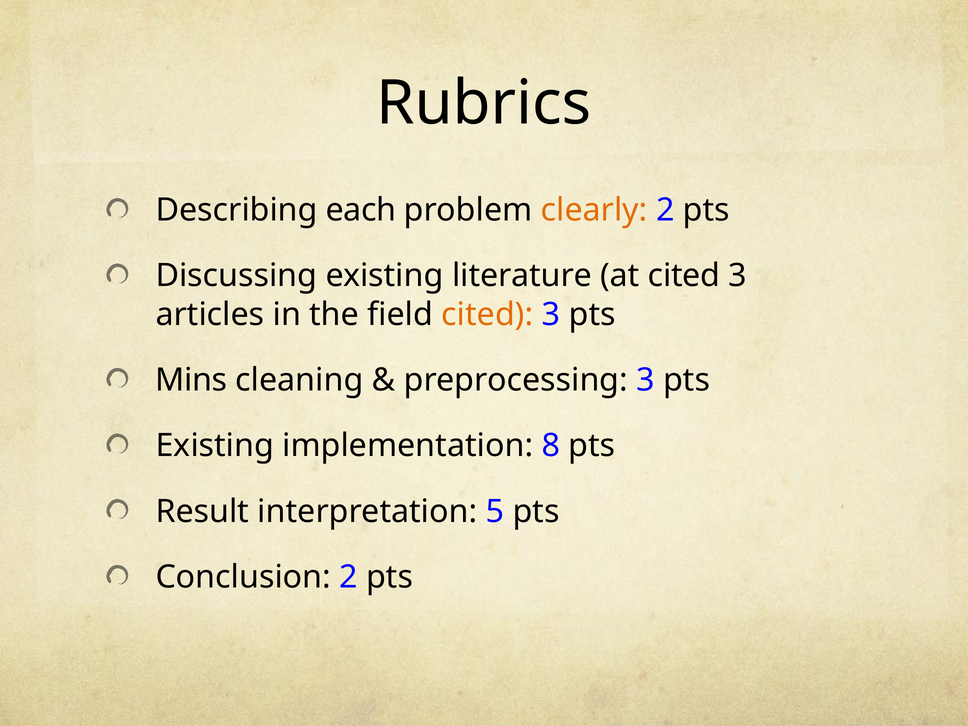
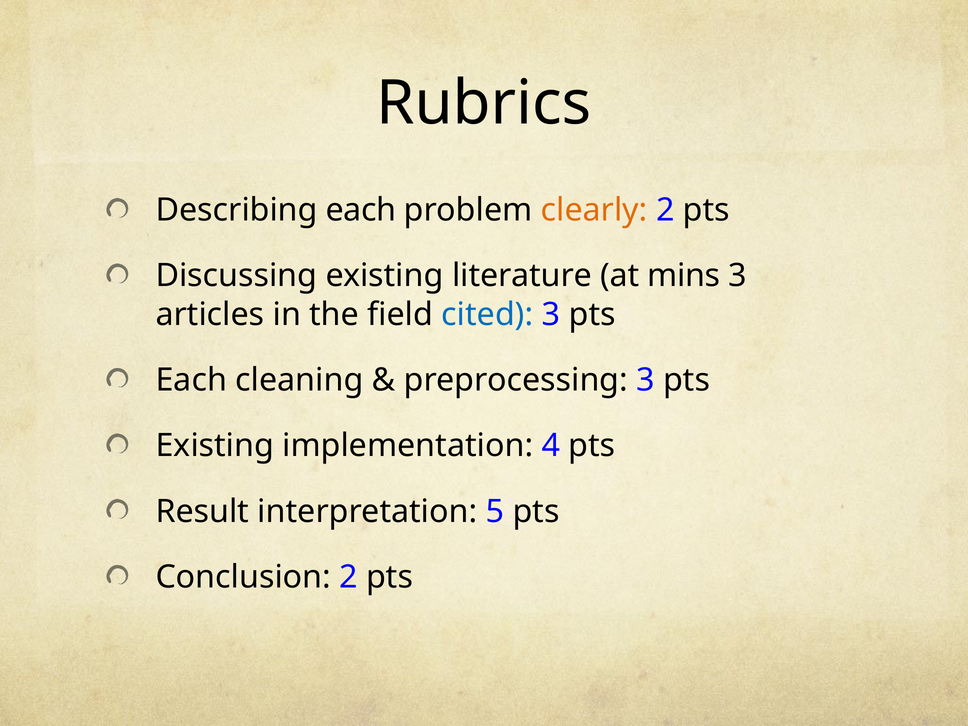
at cited: cited -> mins
cited at (487, 315) colour: orange -> blue
Mins at (191, 380): Mins -> Each
8: 8 -> 4
